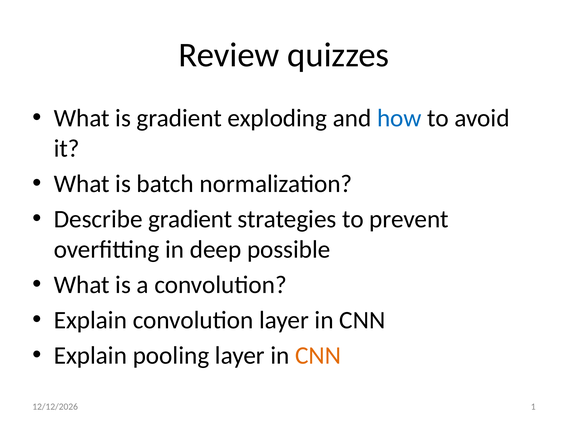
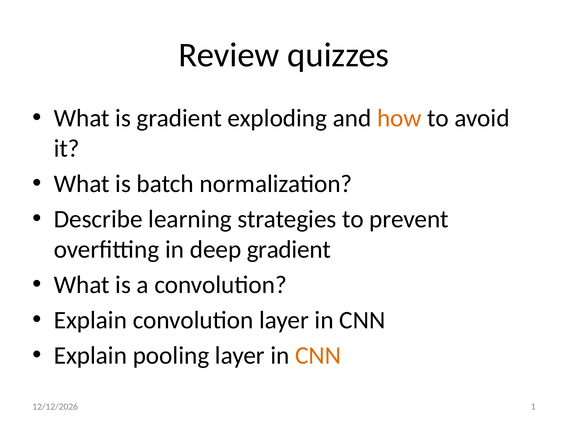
how colour: blue -> orange
Describe gradient: gradient -> learning
deep possible: possible -> gradient
